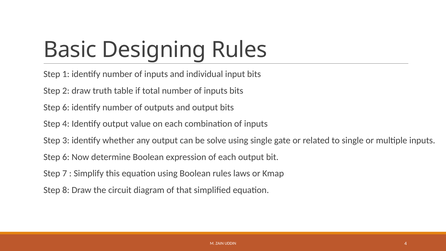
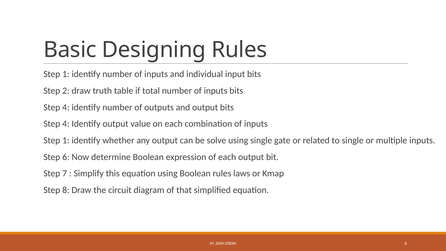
6 at (66, 107): 6 -> 4
3 at (66, 140): 3 -> 1
